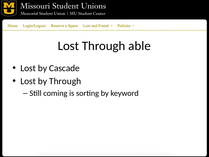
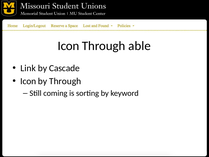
Lost at (68, 46): Lost -> Icon
Lost at (28, 68): Lost -> Link
Lost at (28, 81): Lost -> Icon
